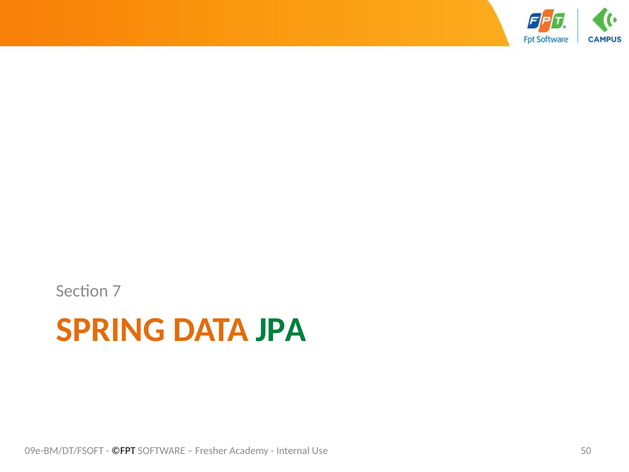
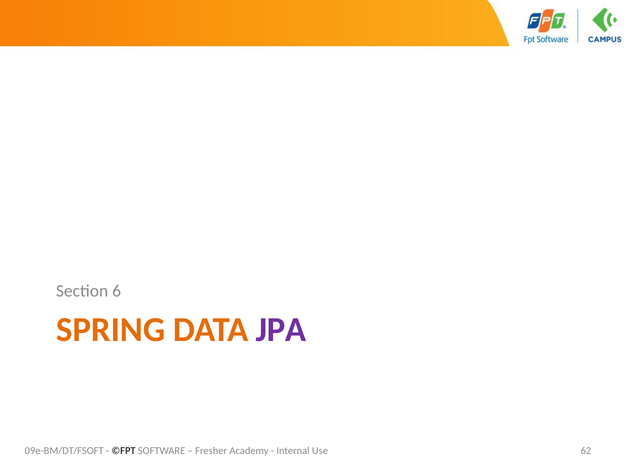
7: 7 -> 6
JPA colour: green -> purple
50: 50 -> 62
